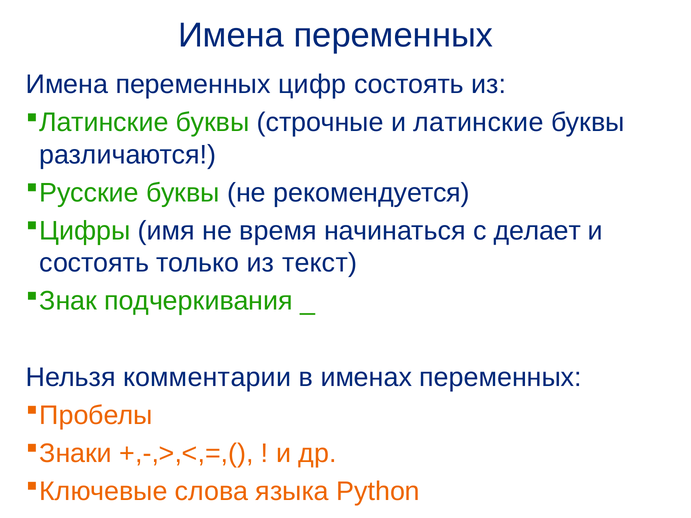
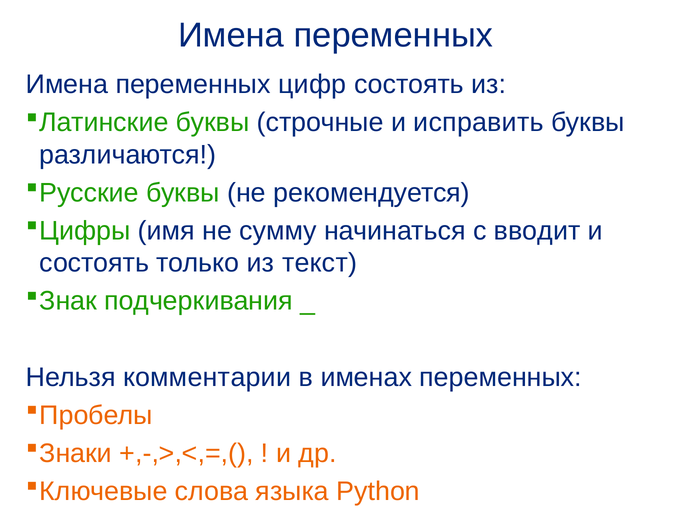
латинские: латинские -> исправить
время: время -> сумму
делает: делает -> вводит
